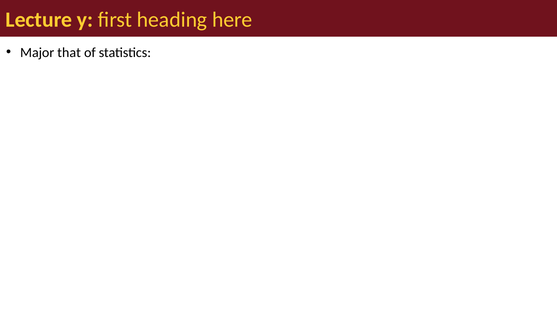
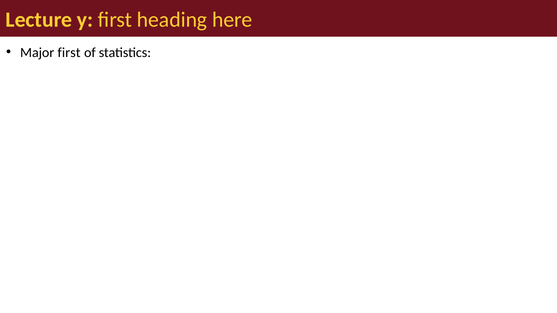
Major that: that -> first
